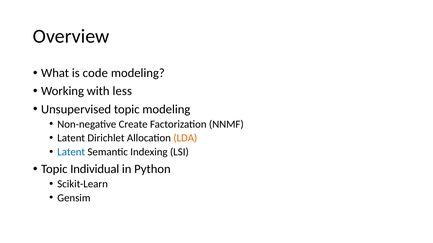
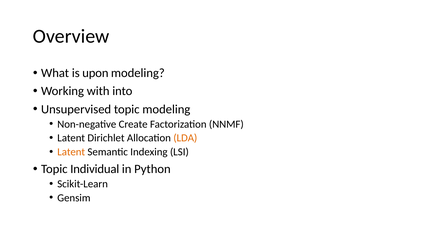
code: code -> upon
less: less -> into
Latent at (71, 152) colour: blue -> orange
